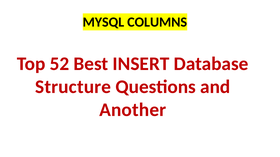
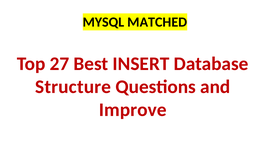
COLUMNS: COLUMNS -> MATCHED
52: 52 -> 27
Another: Another -> Improve
